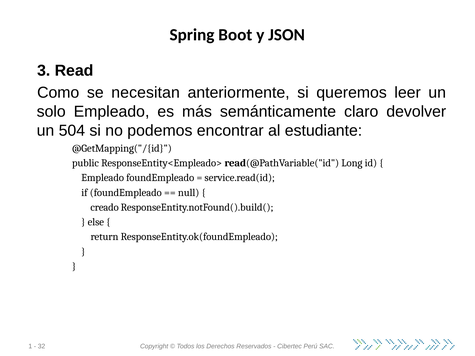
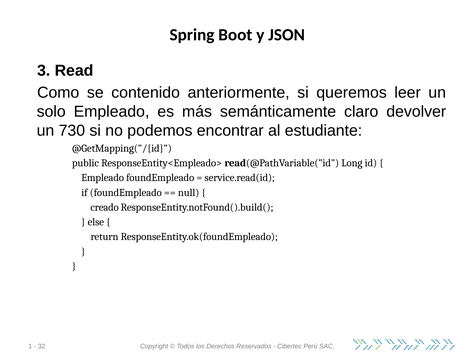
necesitan: necesitan -> contenido
504: 504 -> 730
